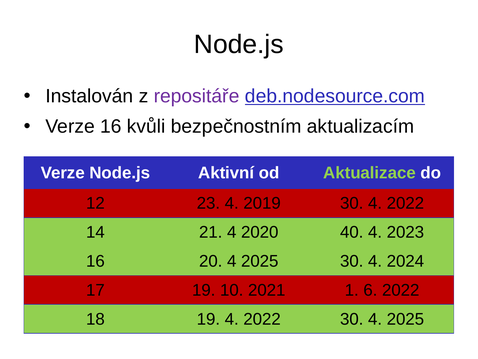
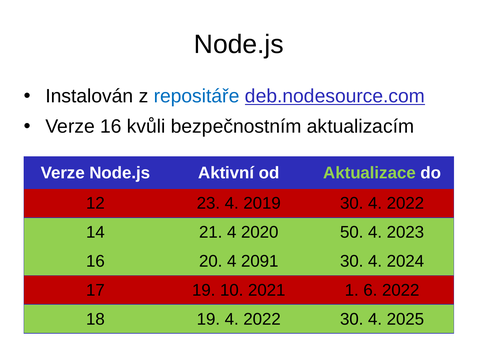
repositáře colour: purple -> blue
40: 40 -> 50
20 4 2025: 2025 -> 2091
